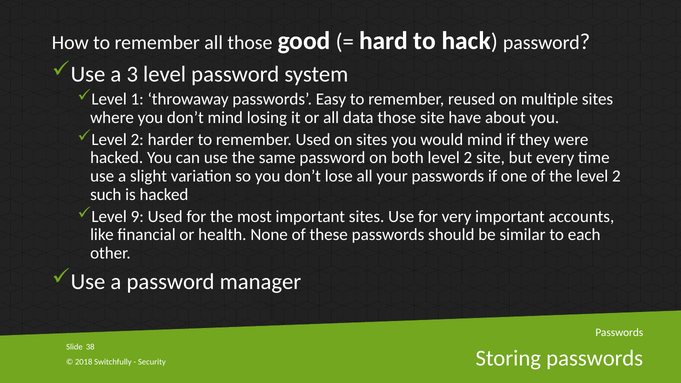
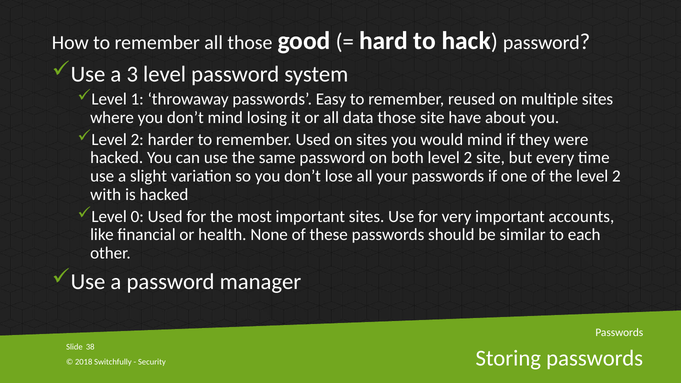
such: such -> with
9: 9 -> 0
